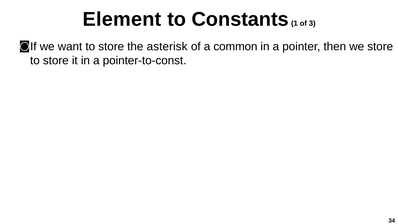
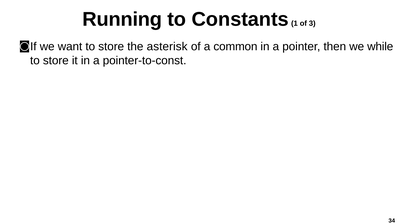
Element: Element -> Running
we store: store -> while
